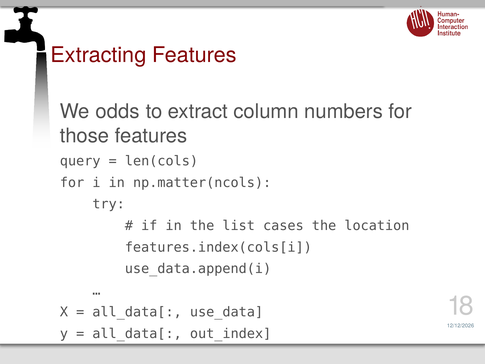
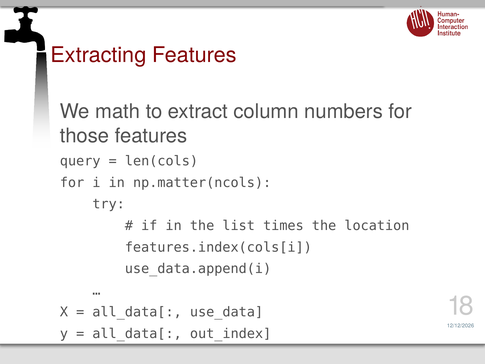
odds: odds -> math
cases: cases -> times
